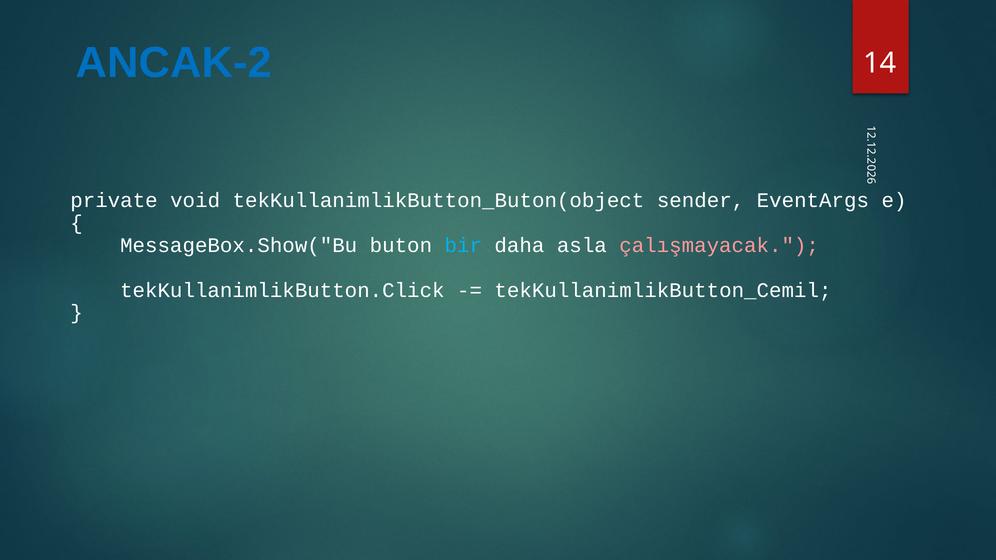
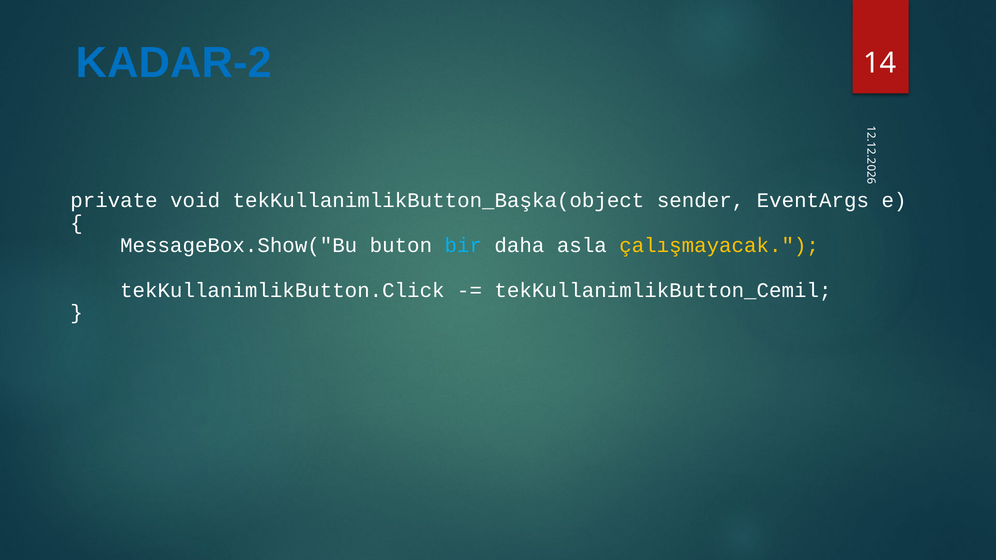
ANCAK-2: ANCAK-2 -> KADAR-2
tekKullanimlikButton_Buton(object: tekKullanimlikButton_Buton(object -> tekKullanimlikButton_Başka(object
çalışmayacak colour: pink -> yellow
